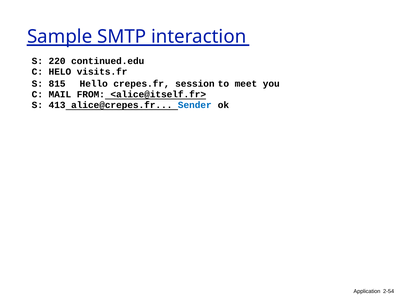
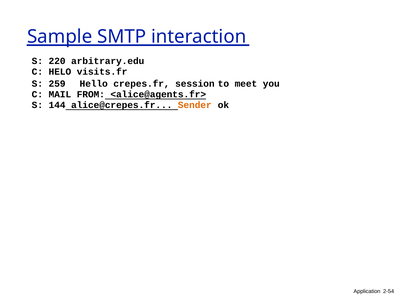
continued.edu: continued.edu -> arbitrary.edu
815: 815 -> 259
<alice@itself.fr>: <alice@itself.fr> -> <alice@agents.fr>
413: 413 -> 144
Sender colour: blue -> orange
